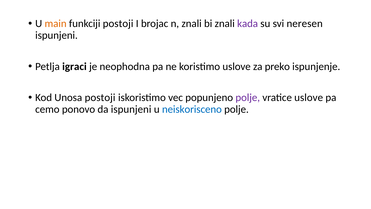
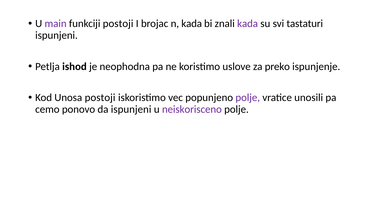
main colour: orange -> purple
n znali: znali -> kada
neresen: neresen -> tastaturi
igraci: igraci -> ishod
vratice uslove: uslove -> unosili
neiskorisceno colour: blue -> purple
